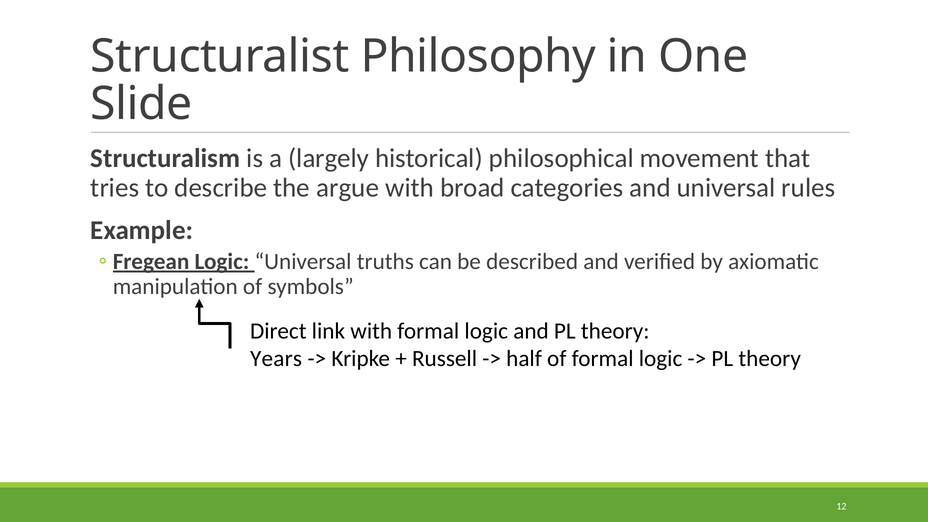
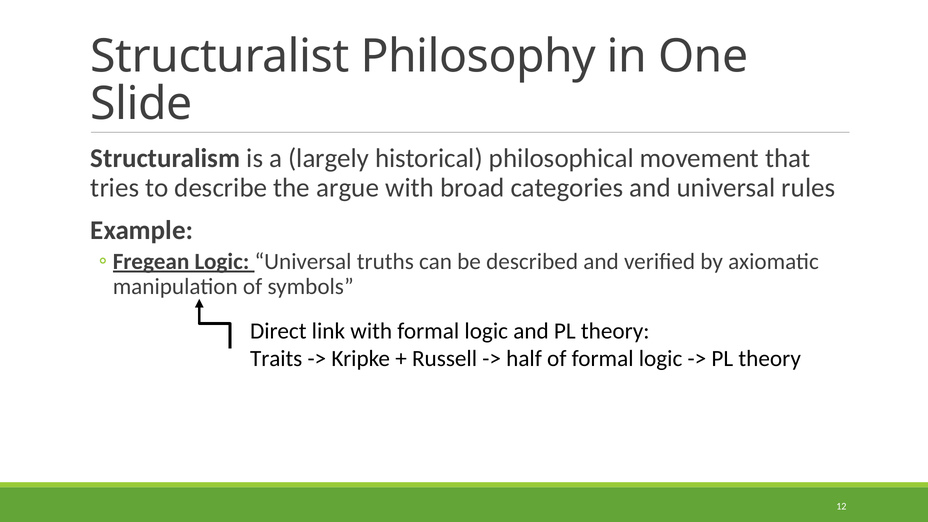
Years: Years -> Traits
